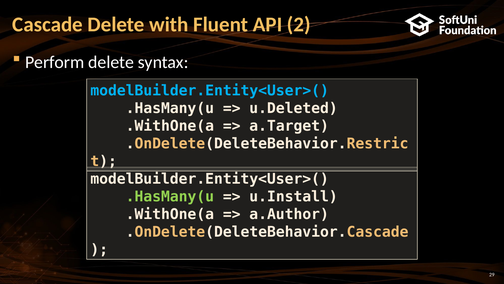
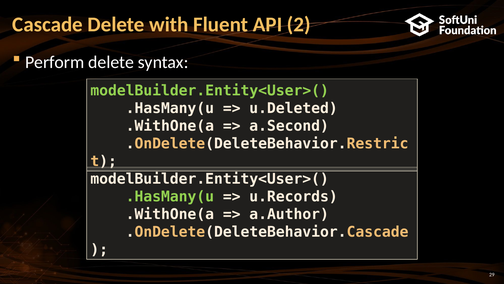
modelBuilder.Entity<User>( at (210, 90) colour: light blue -> light green
a.Target: a.Target -> a.Second
u.Install: u.Install -> u.Records
